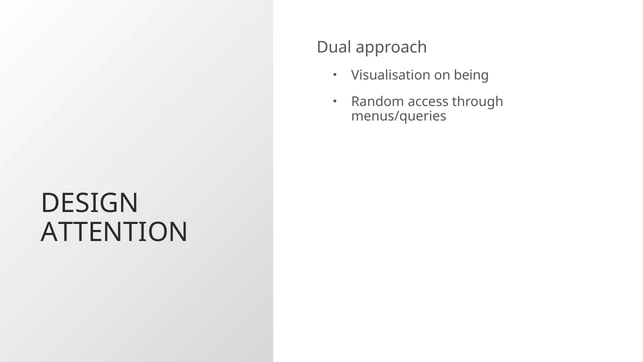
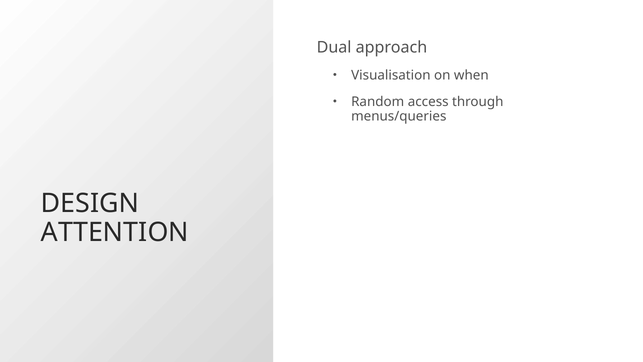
being: being -> when
